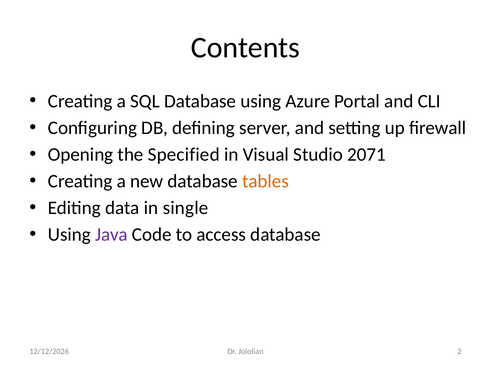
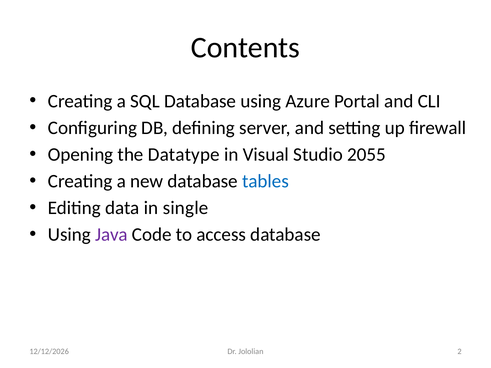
Specified: Specified -> Datatype
2071: 2071 -> 2055
tables colour: orange -> blue
